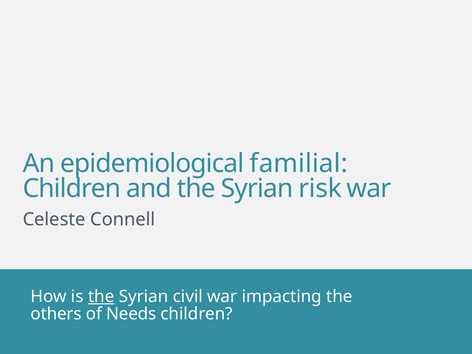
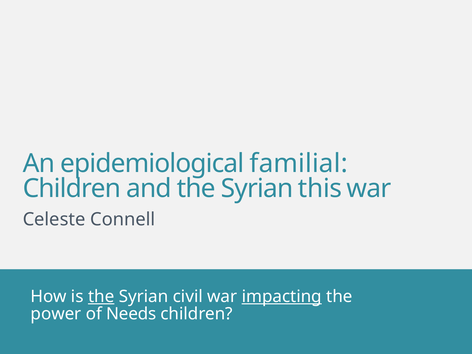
risk: risk -> this
impacting underline: none -> present
others: others -> power
